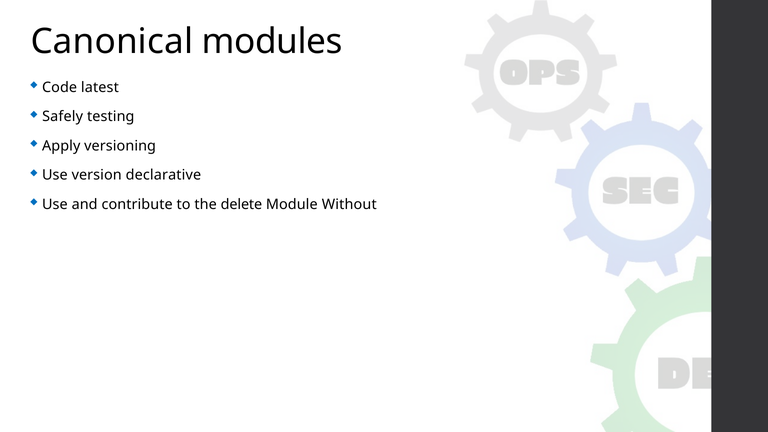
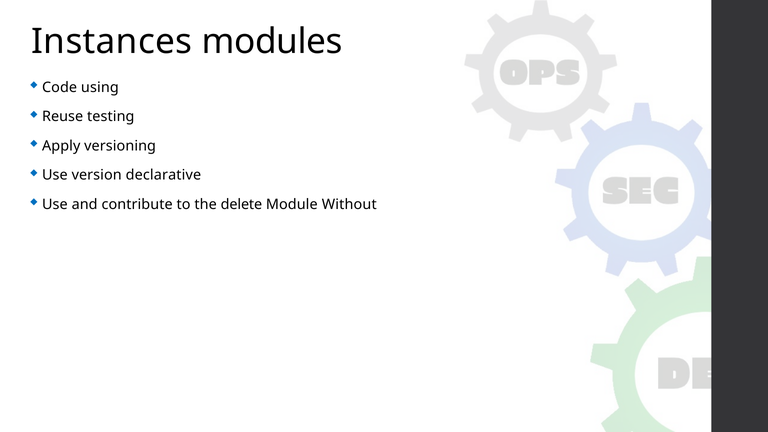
Canonical: Canonical -> Instances
latest: latest -> using
Safely: Safely -> Reuse
